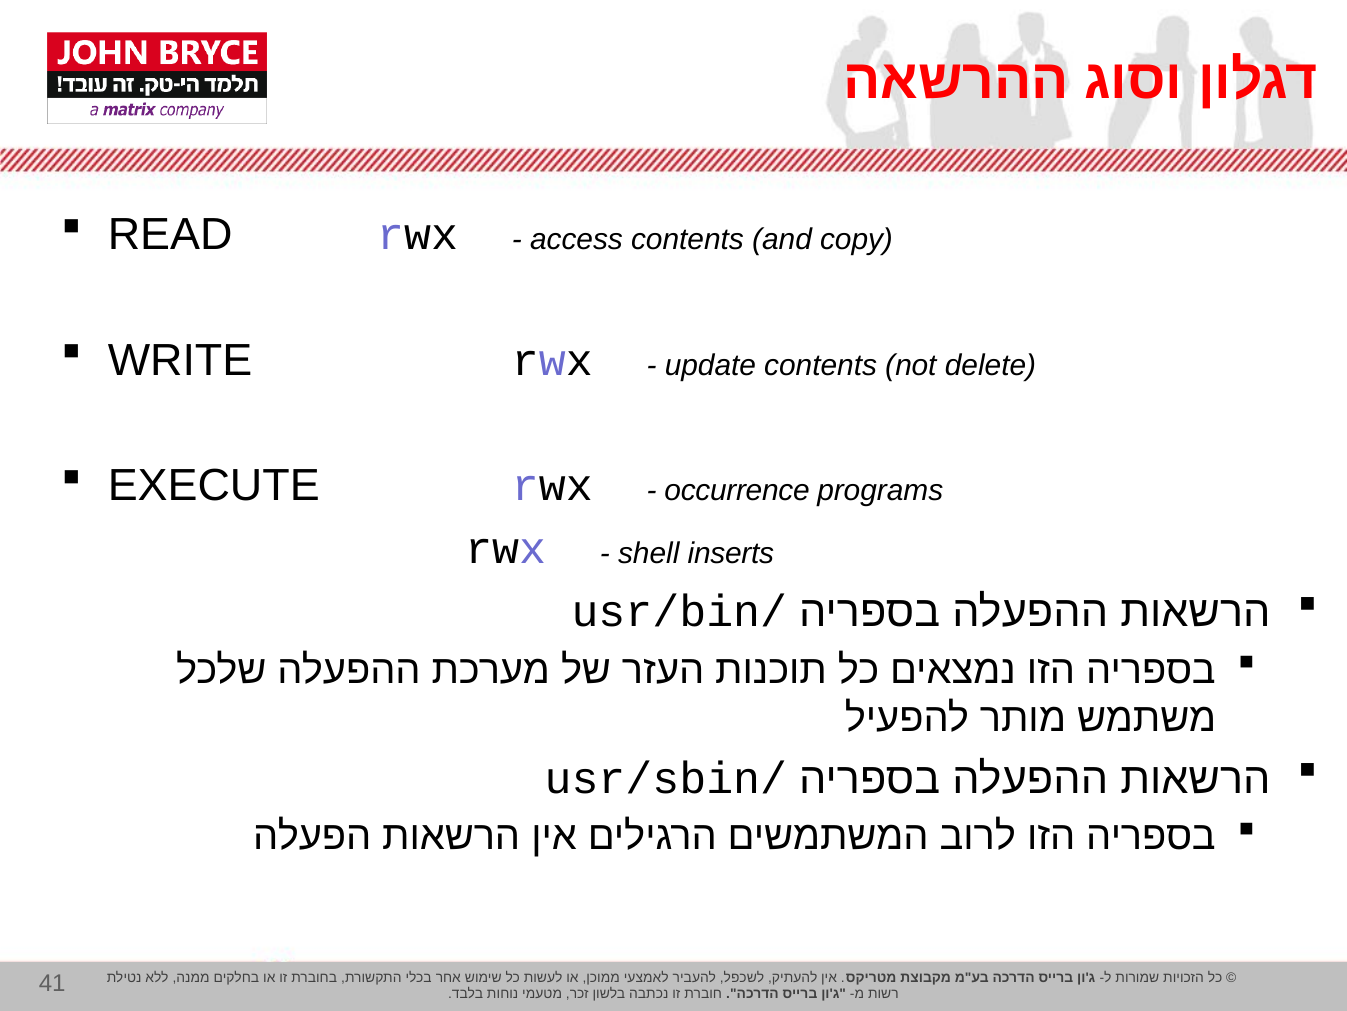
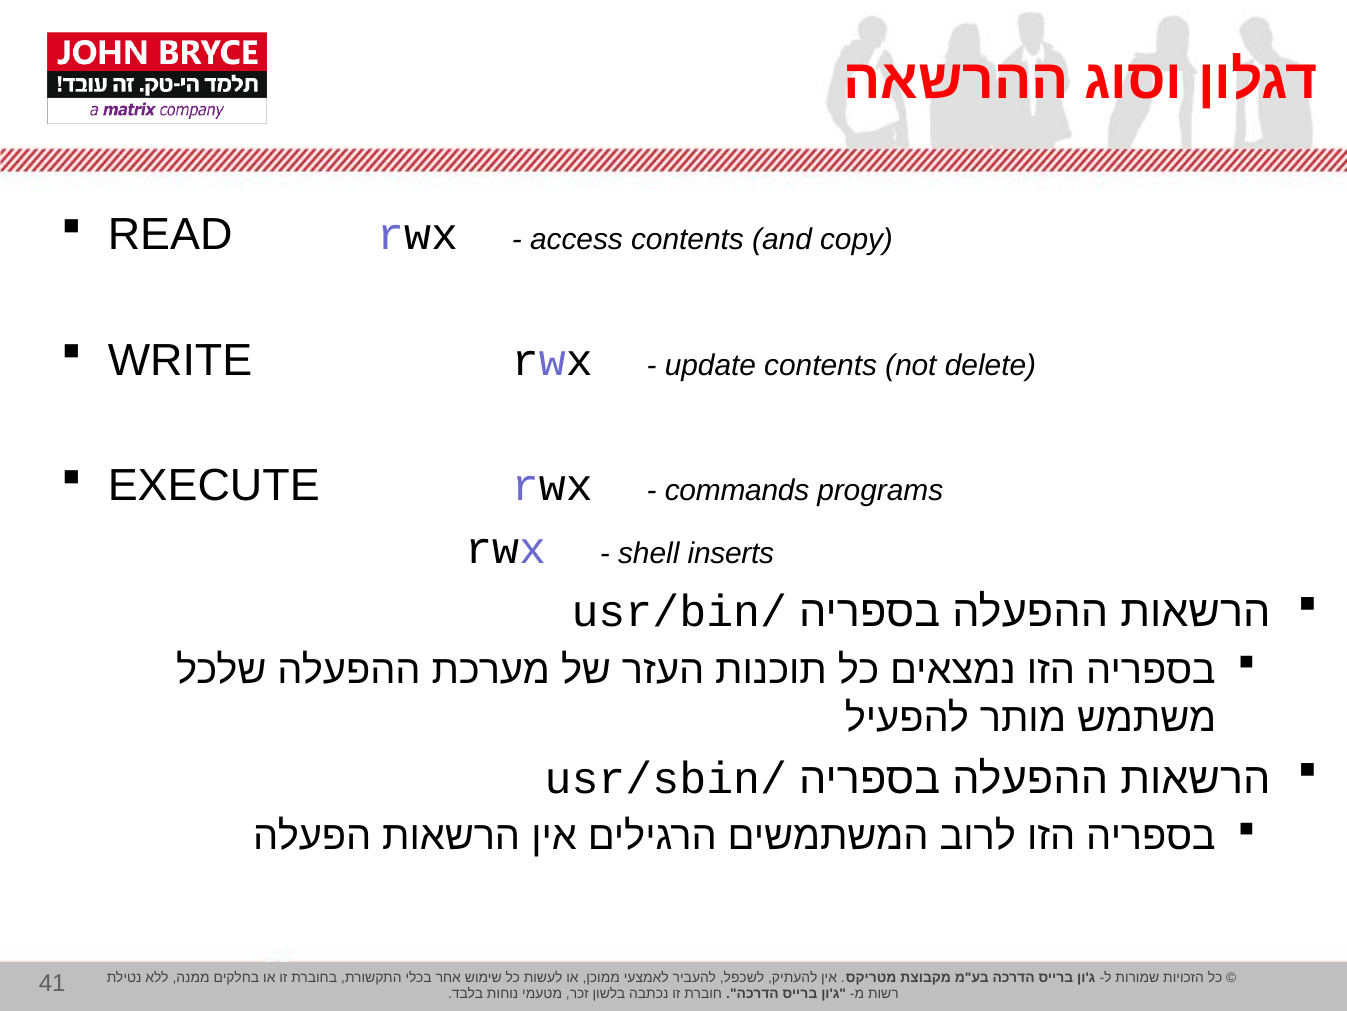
occurrence: occurrence -> commands
